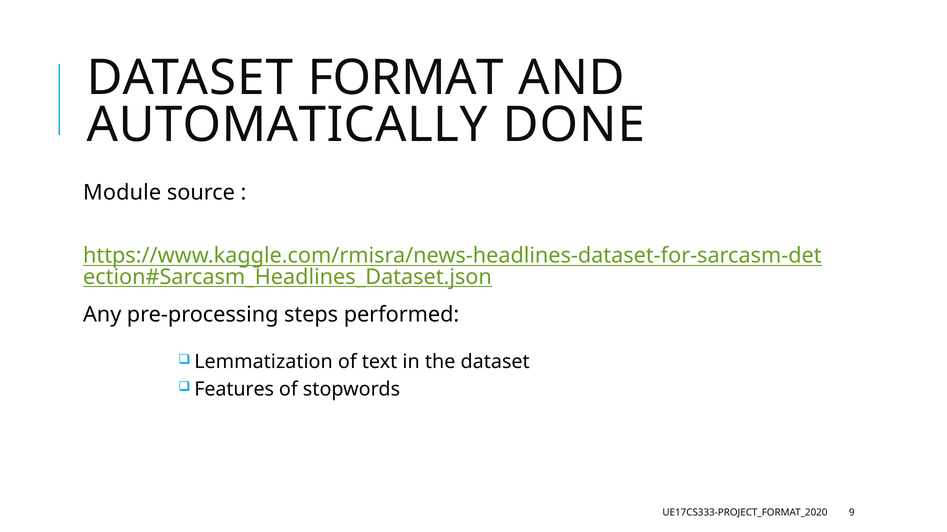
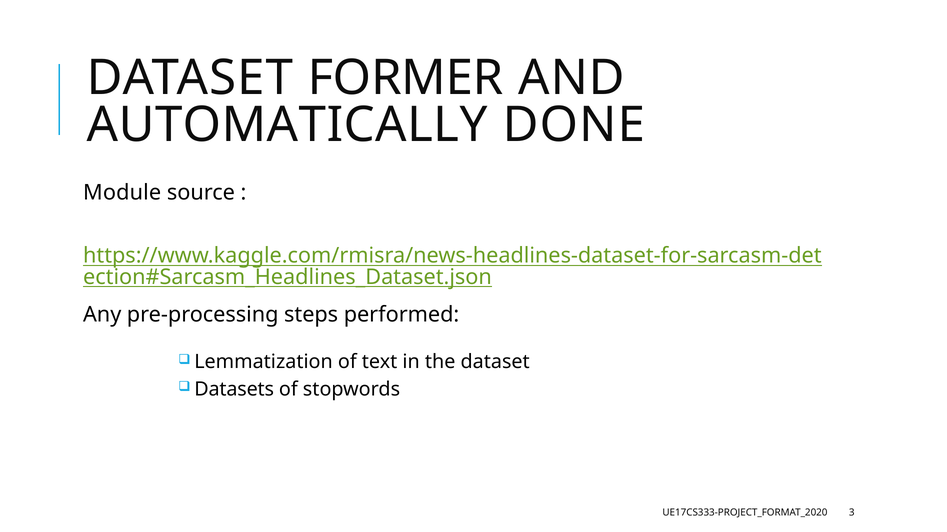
FORMAT: FORMAT -> FORMER
Features: Features -> Datasets
9: 9 -> 3
